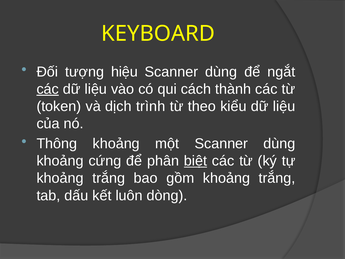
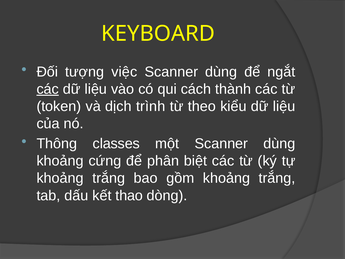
hiệu: hiệu -> việc
Thông khoảng: khoảng -> classes
biệt underline: present -> none
luôn: luôn -> thao
